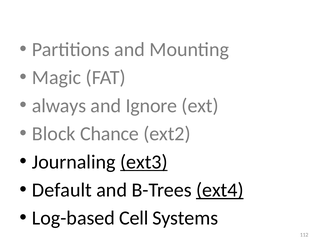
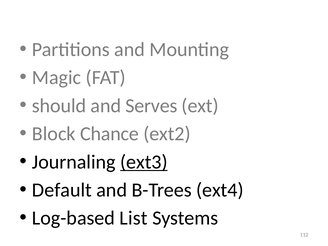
always: always -> should
Ignore: Ignore -> Serves
ext4 underline: present -> none
Cell: Cell -> List
